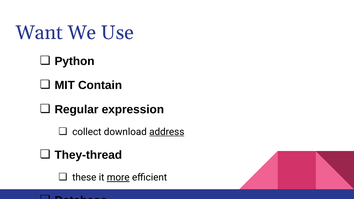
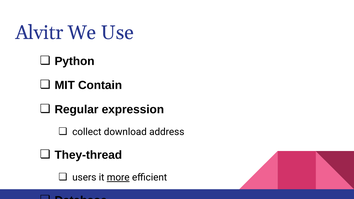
Want: Want -> Alvitr
address underline: present -> none
these: these -> users
